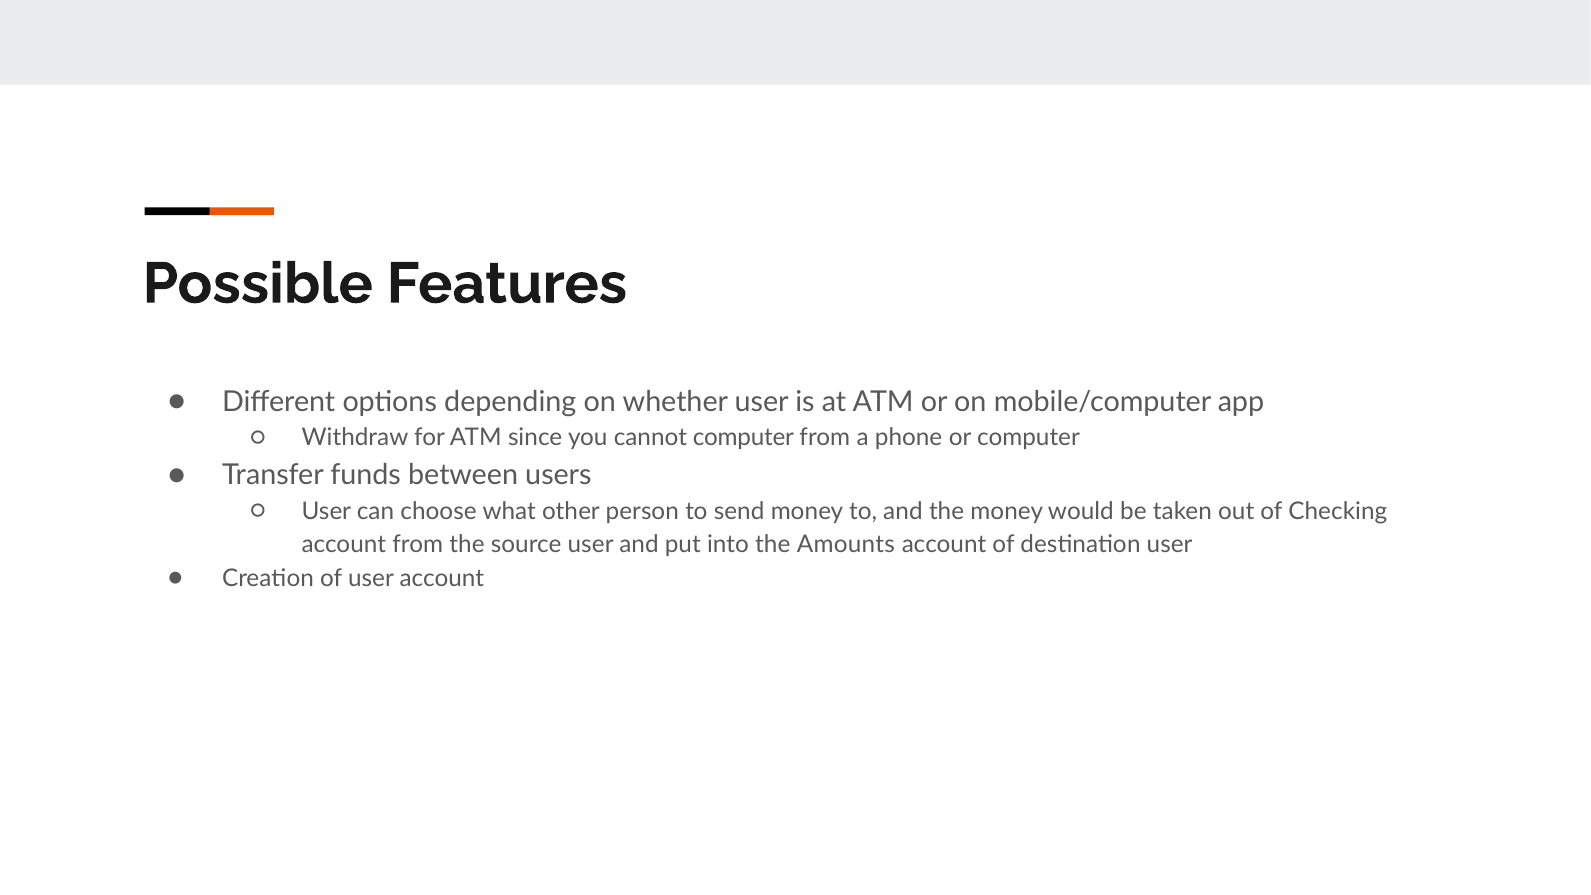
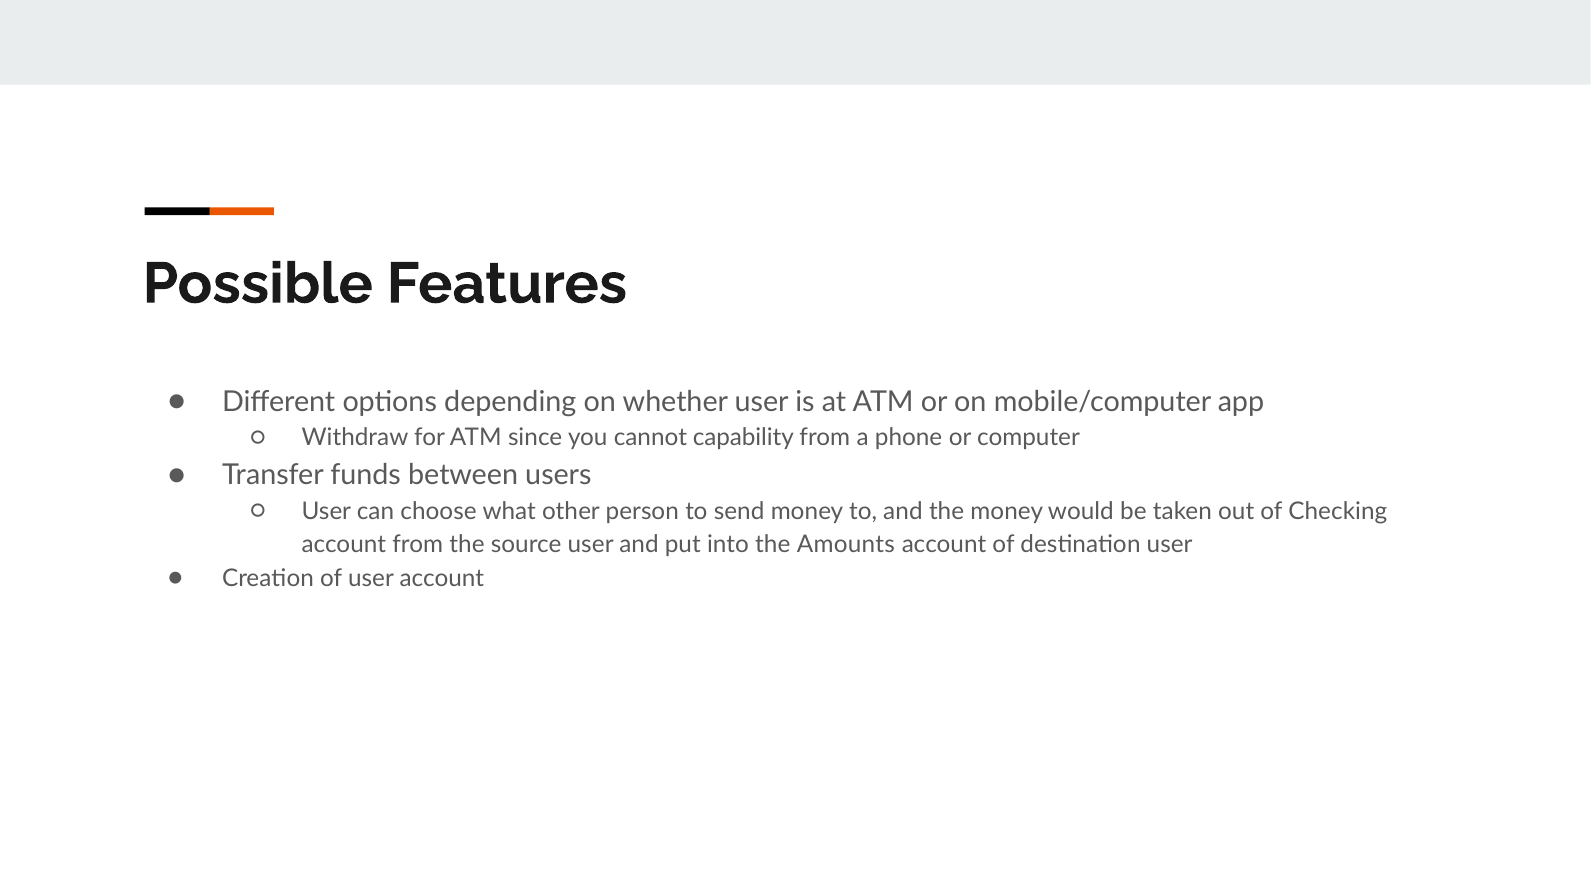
cannot computer: computer -> capability
